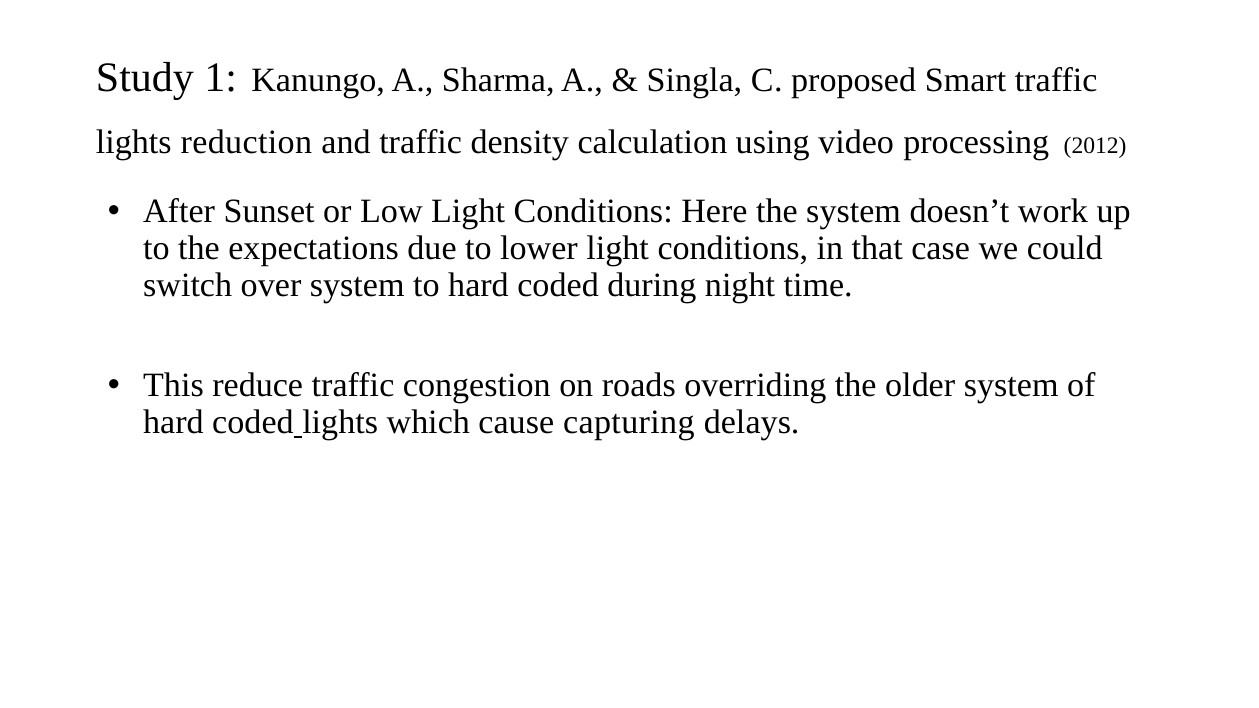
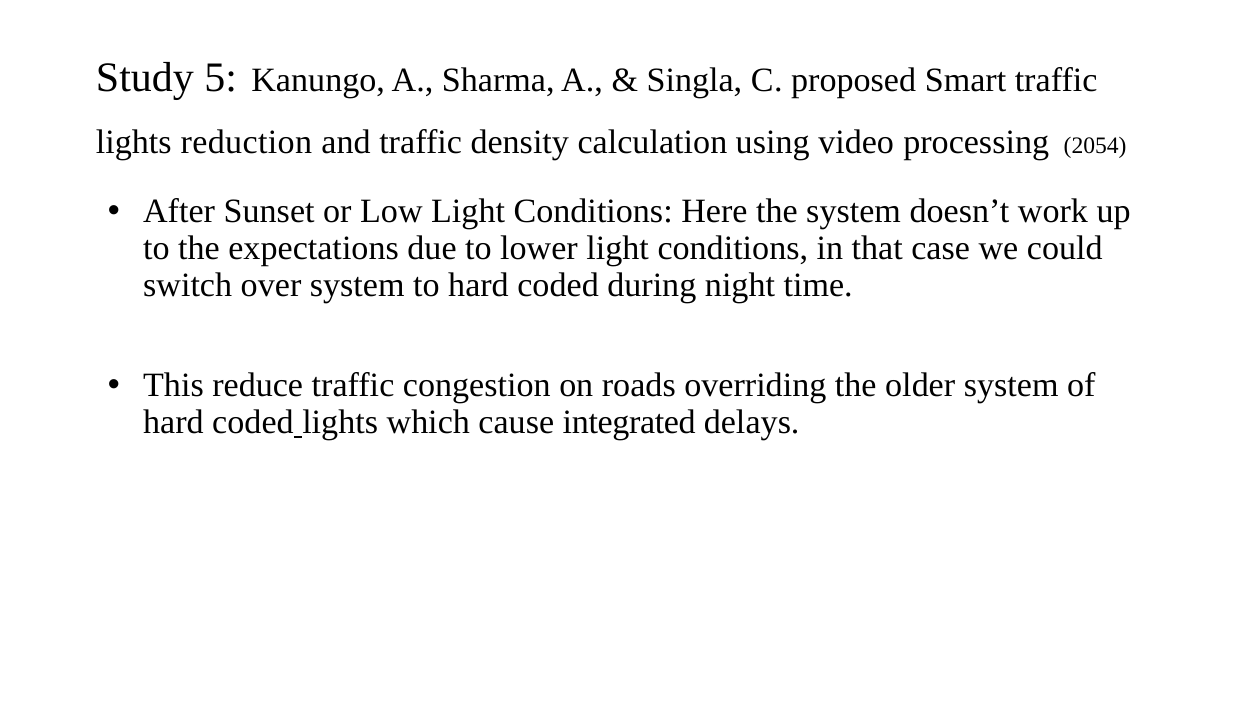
1: 1 -> 5
2012: 2012 -> 2054
capturing: capturing -> integrated
